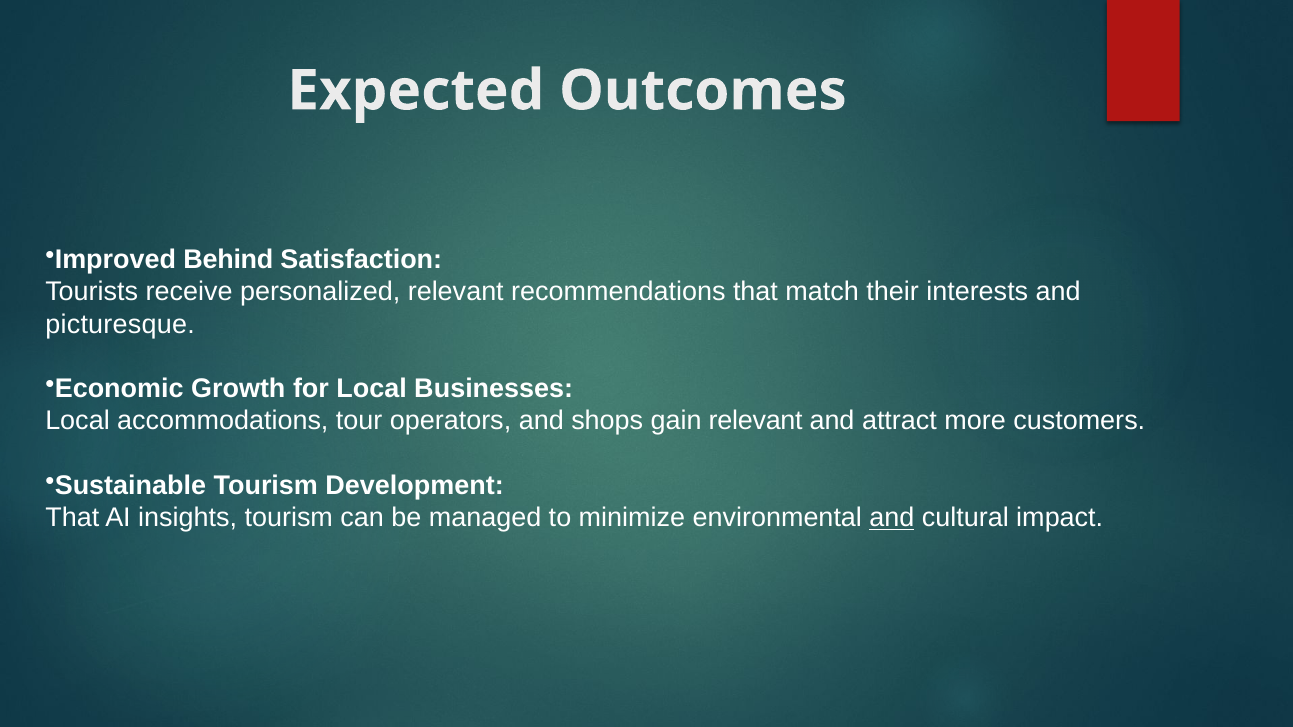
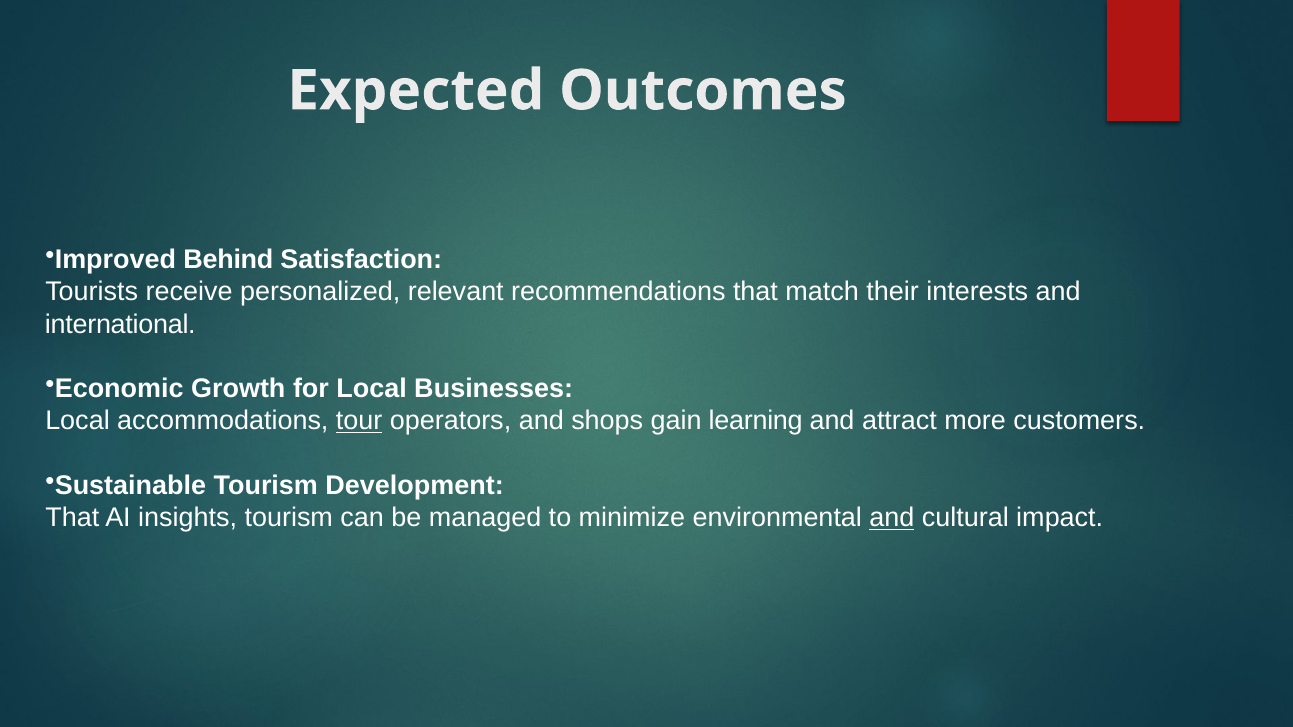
picturesque: picturesque -> international
tour underline: none -> present
gain relevant: relevant -> learning
